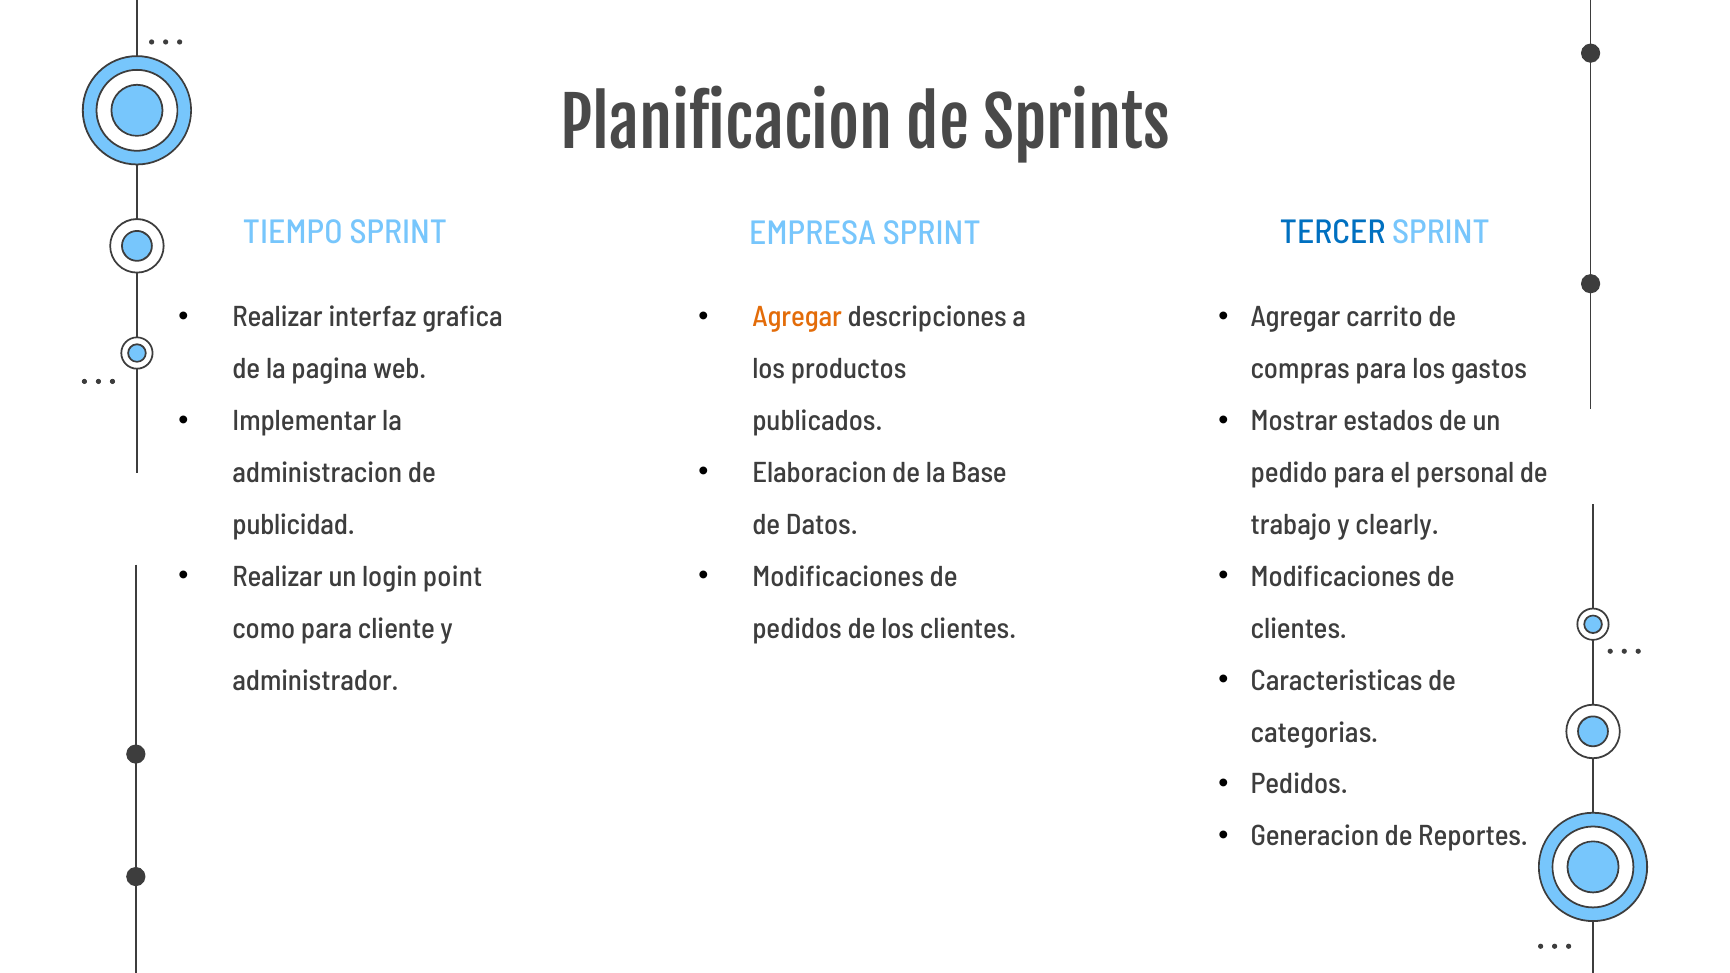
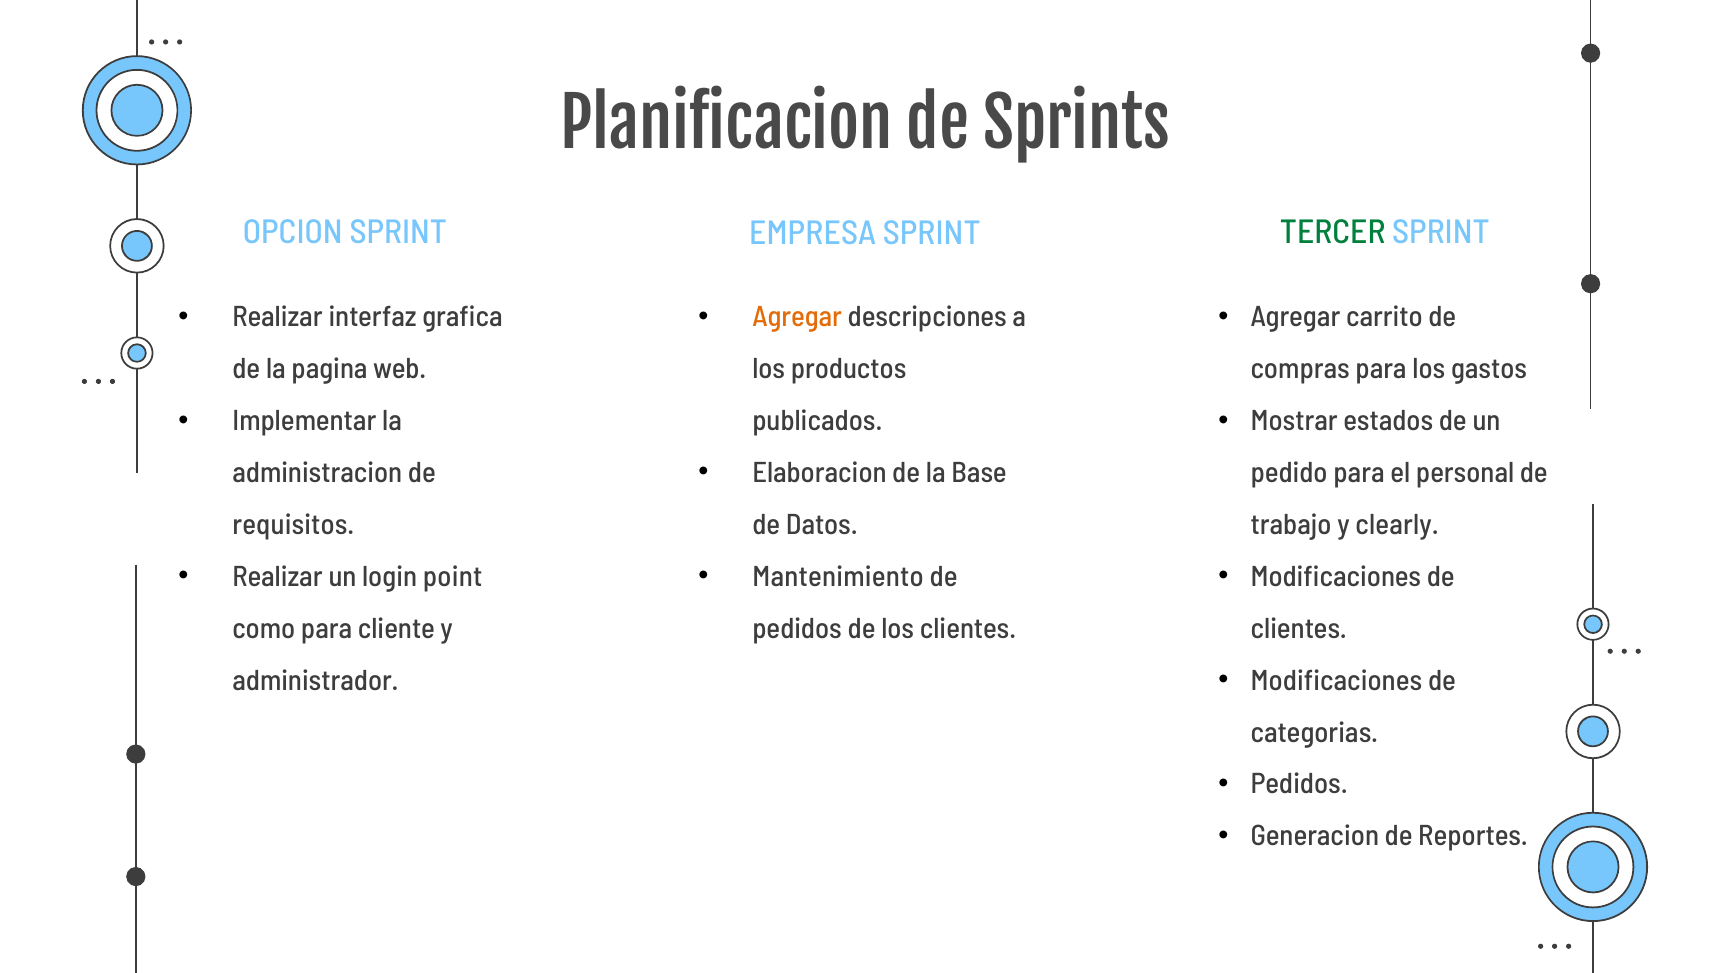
TIEMPO: TIEMPO -> OPCION
TERCER colour: blue -> green
publicidad: publicidad -> requisitos
Modificaciones at (838, 577): Modificaciones -> Mantenimiento
Caracteristicas at (1337, 681): Caracteristicas -> Modificaciones
